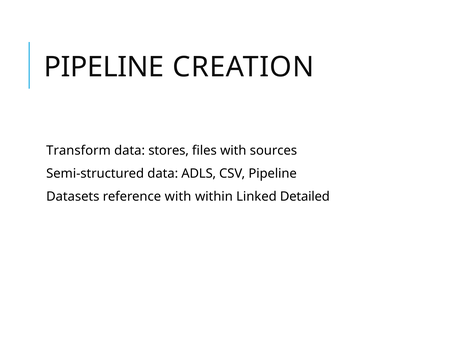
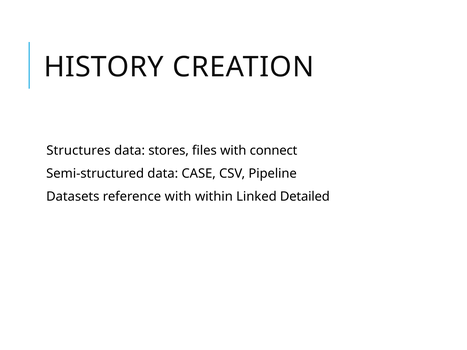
PIPELINE at (104, 67): PIPELINE -> HISTORY
Transform: Transform -> Structures
sources: sources -> connect
ADLS: ADLS -> CASE
